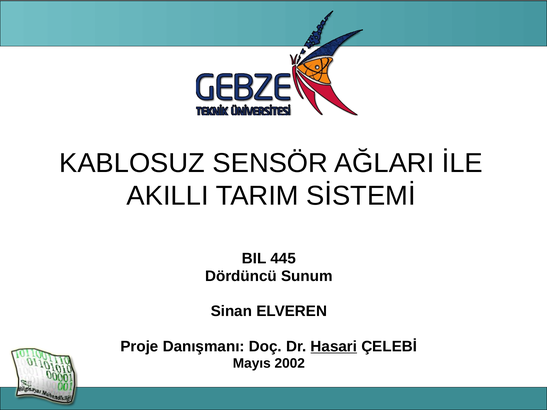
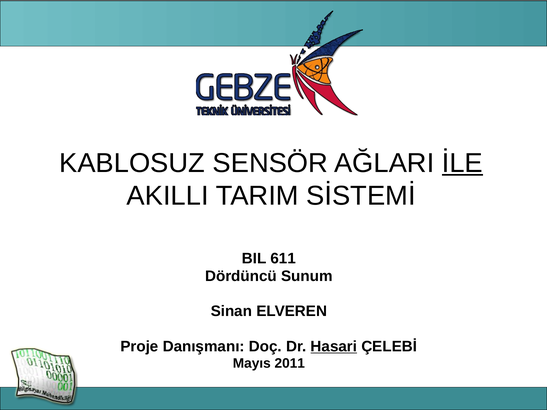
İLE underline: none -> present
445: 445 -> 611
2002: 2002 -> 2011
